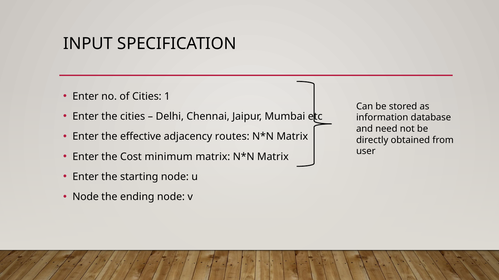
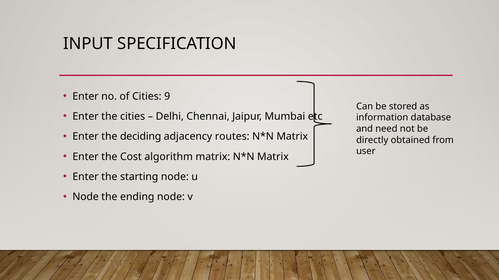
1: 1 -> 9
effective: effective -> deciding
minimum: minimum -> algorithm
